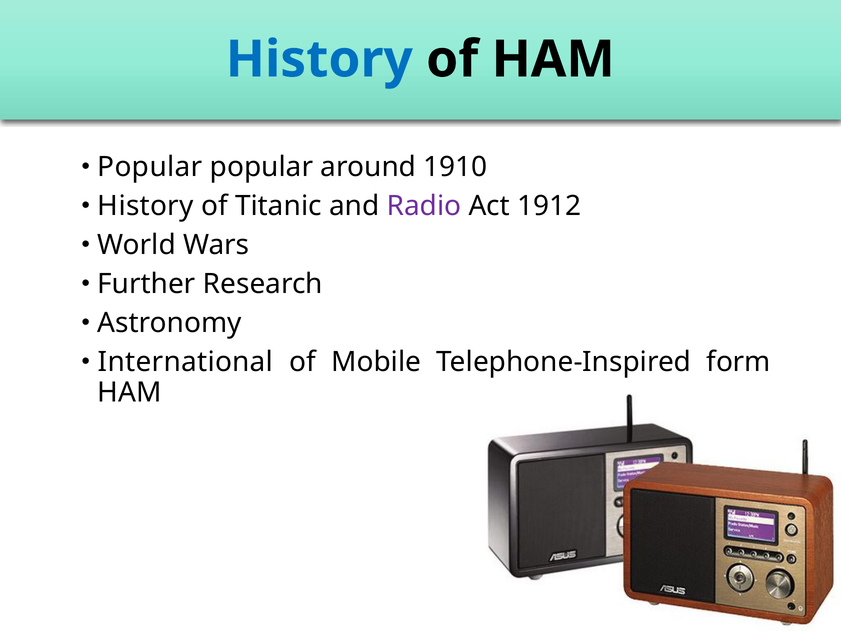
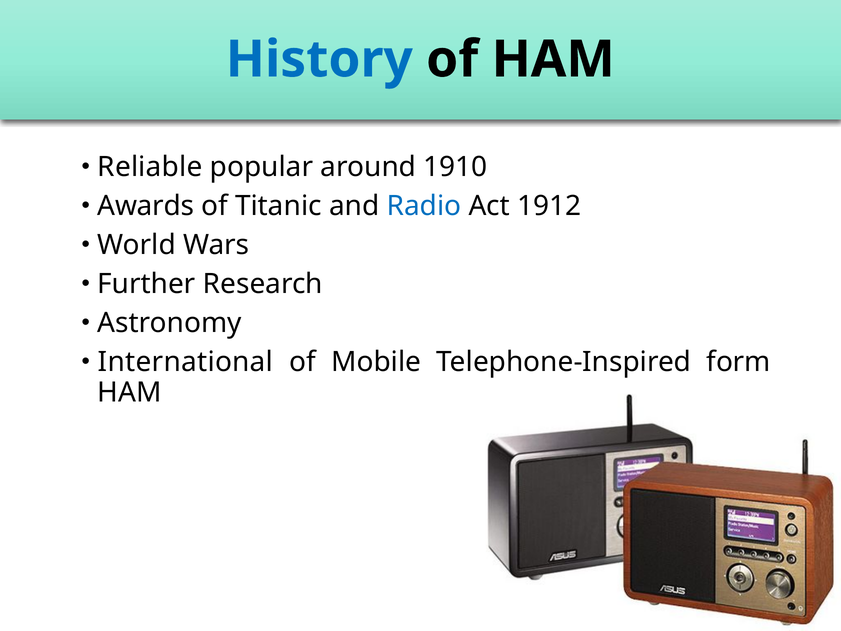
Popular at (150, 167): Popular -> Reliable
History at (146, 206): History -> Awards
Radio colour: purple -> blue
